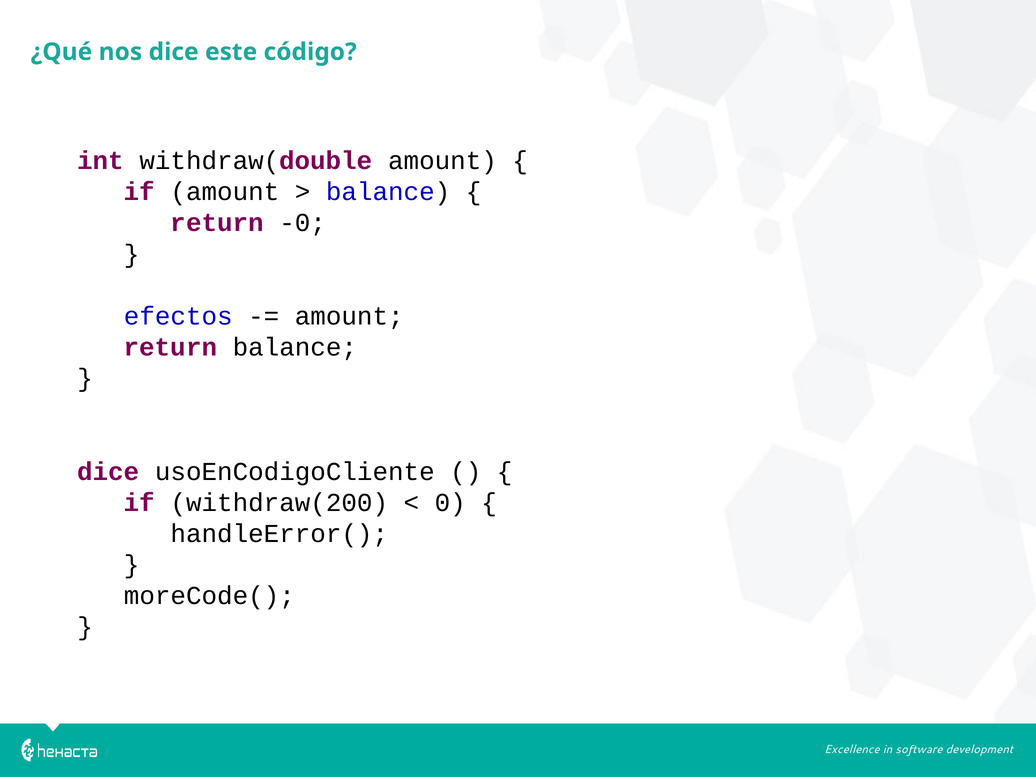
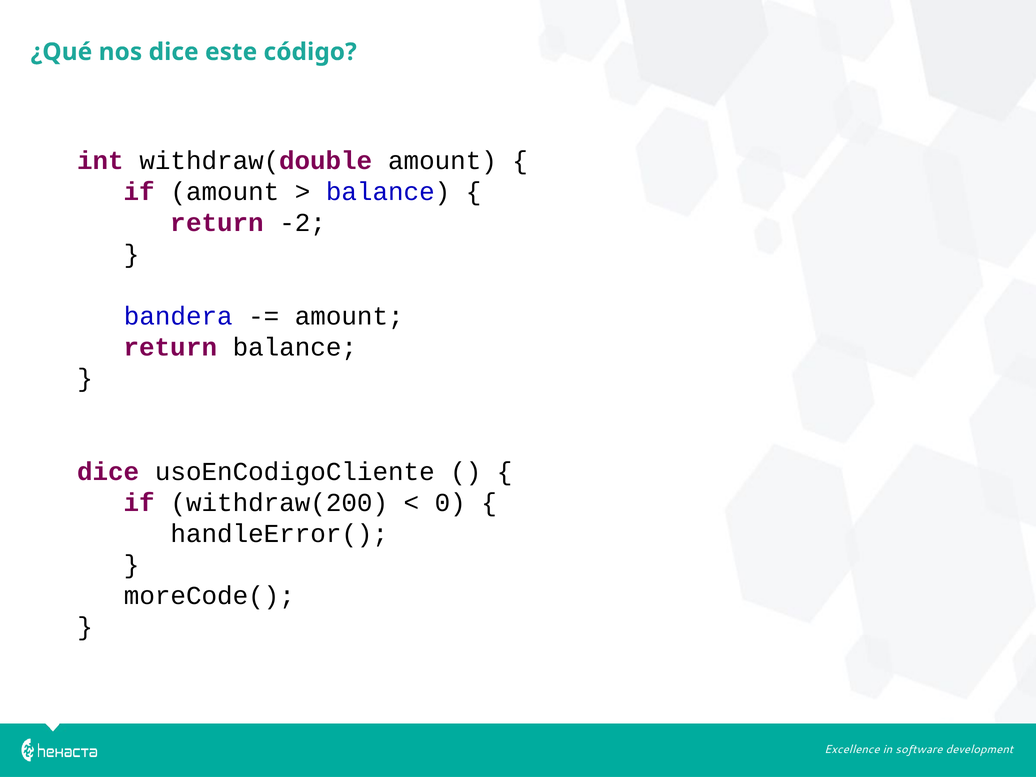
-0: -0 -> -2
efectos: efectos -> bandera
